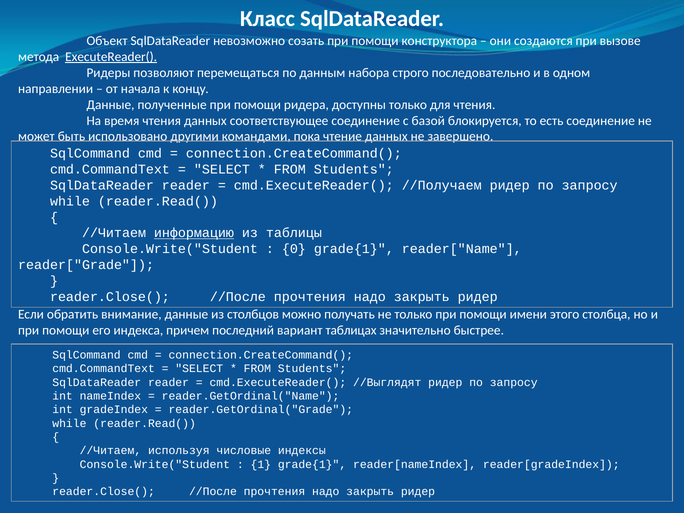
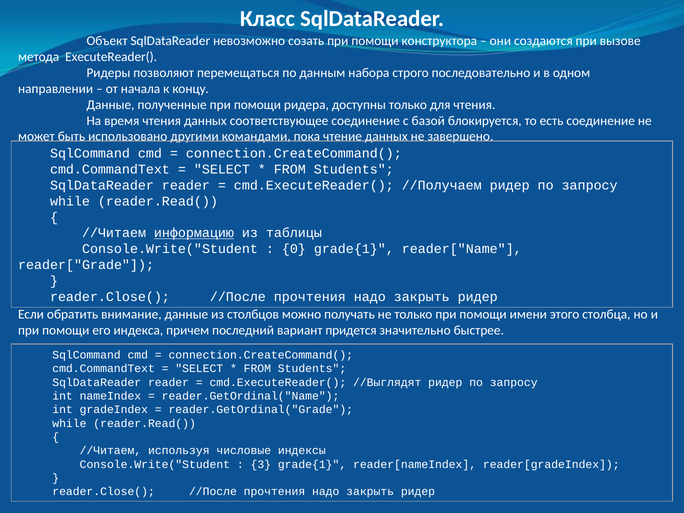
ExecuteReader( underline: present -> none
таблицах: таблицах -> придется
1: 1 -> 3
